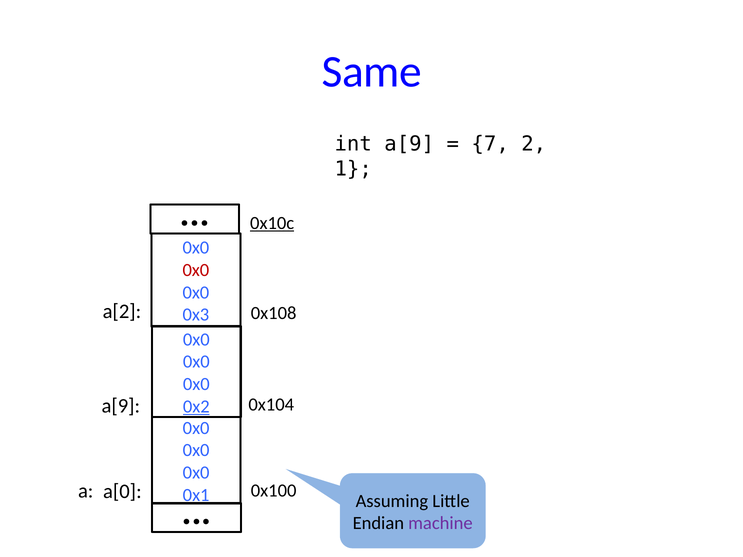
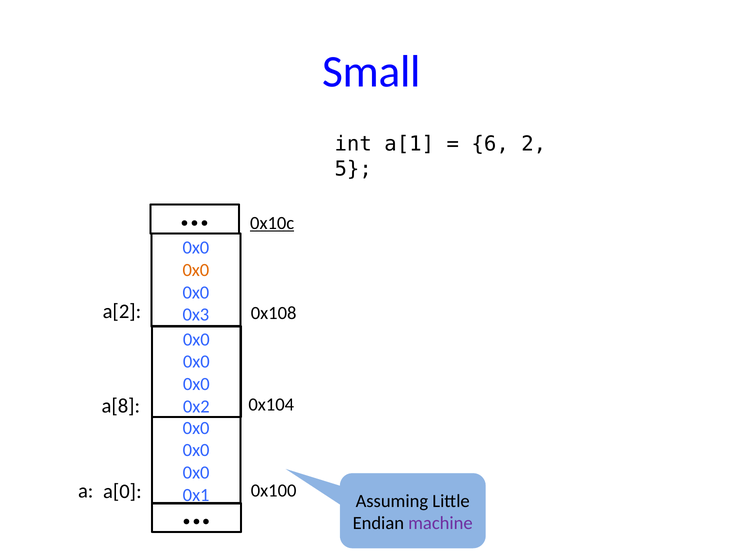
Same: Same -> Small
int a[9: a[9 -> a[1
7: 7 -> 6
1: 1 -> 5
0x0 at (196, 270) colour: red -> orange
a[9 at (121, 406): a[9 -> a[8
0x2 underline: present -> none
